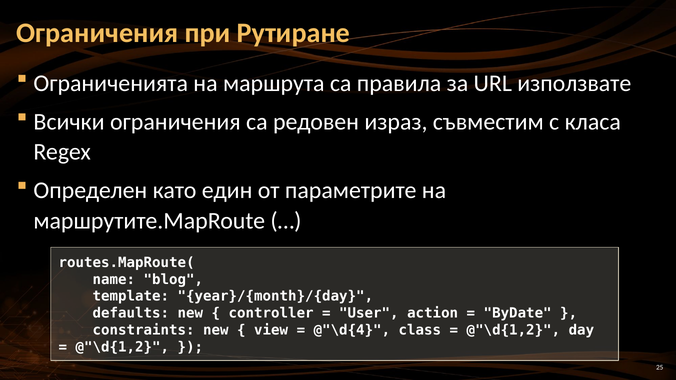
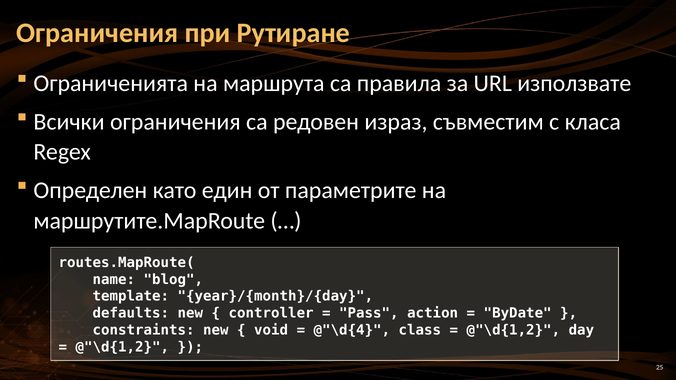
User: User -> Pass
view: view -> void
